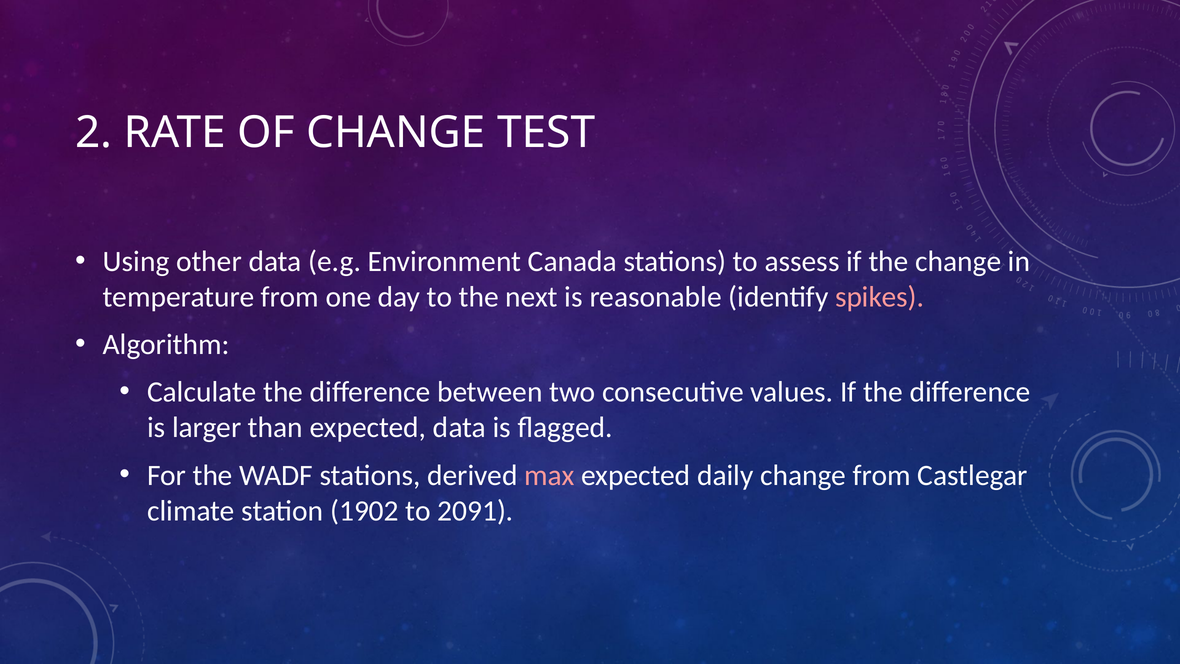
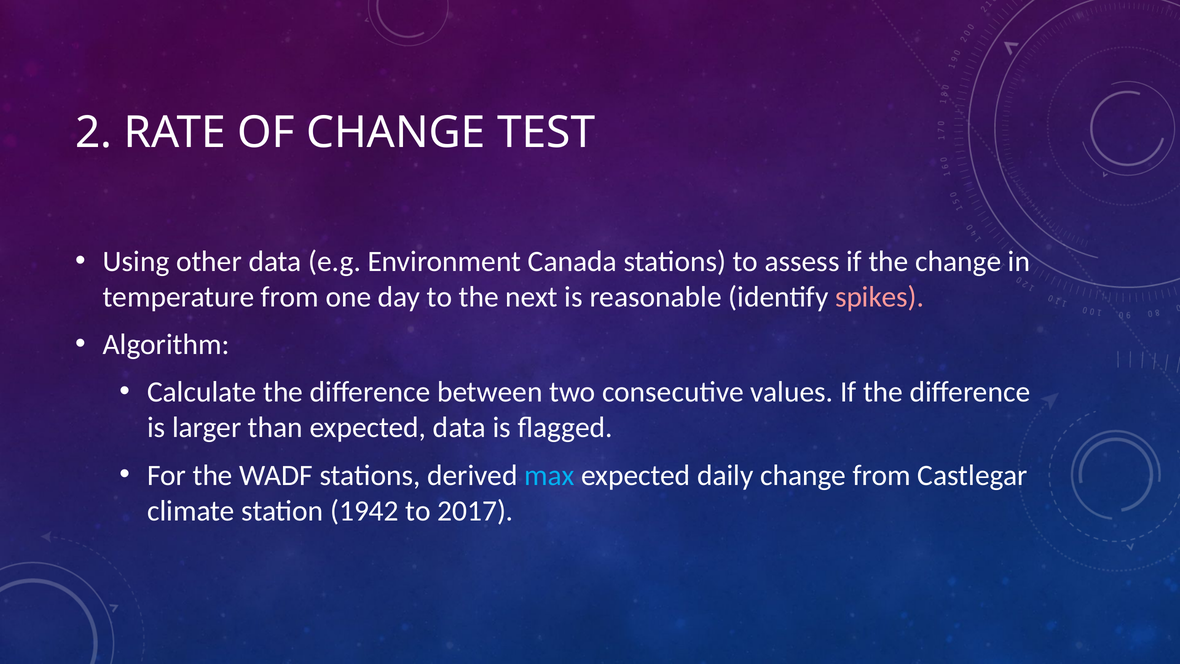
max colour: pink -> light blue
1902: 1902 -> 1942
2091: 2091 -> 2017
